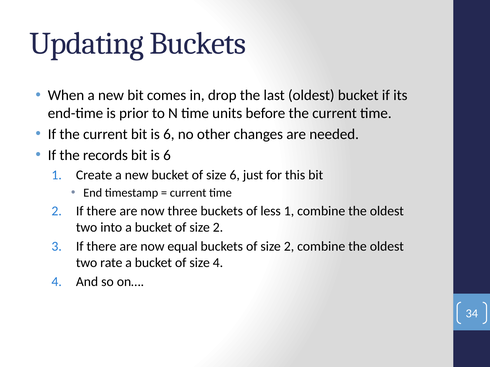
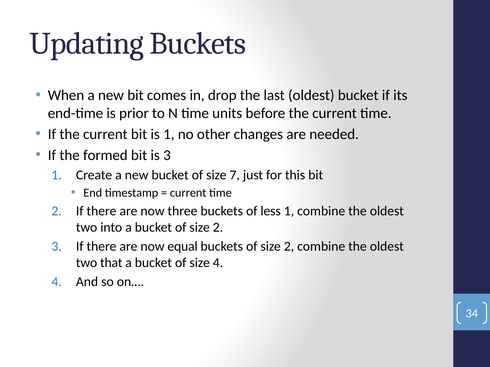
current bit is 6: 6 -> 1
records: records -> formed
6 at (167, 155): 6 -> 3
size 6: 6 -> 7
rate: rate -> that
